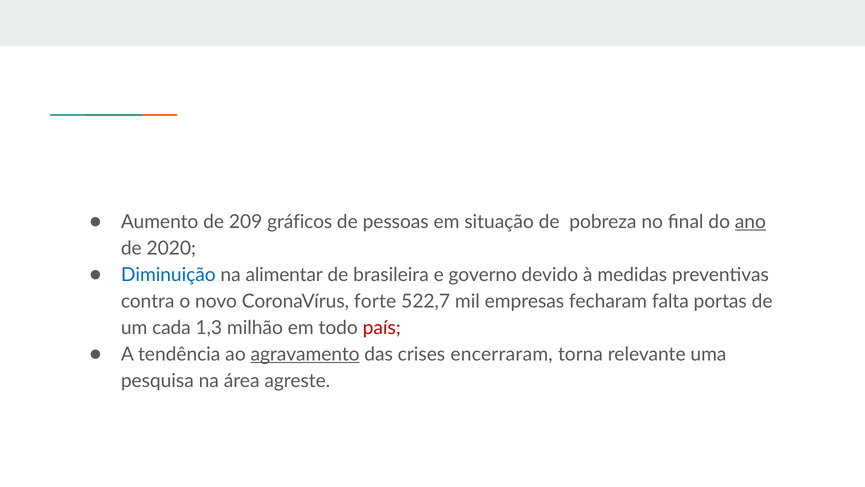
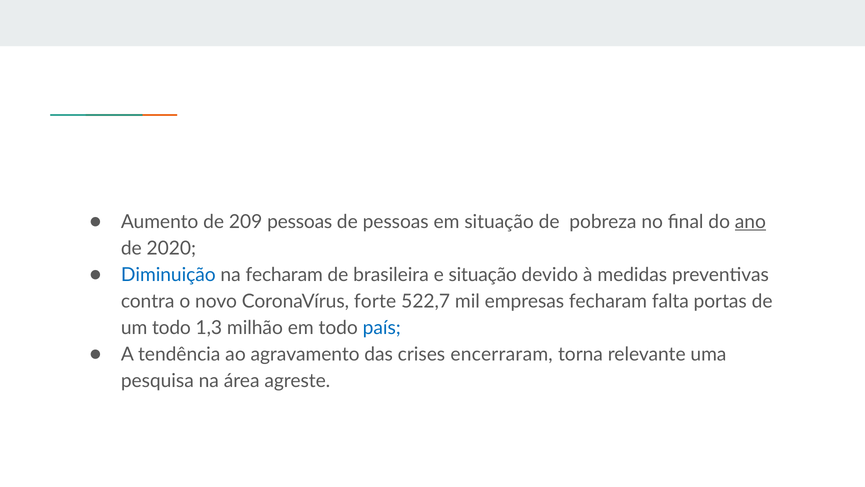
209 gráficos: gráficos -> pessoas
na alimentar: alimentar -> fecharam
e governo: governo -> situação
um cada: cada -> todo
país colour: red -> blue
agravamento underline: present -> none
